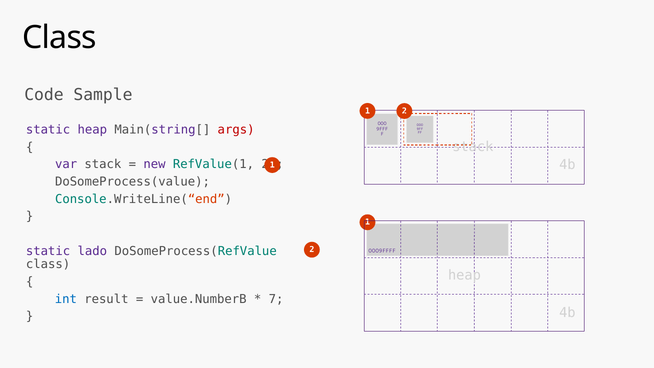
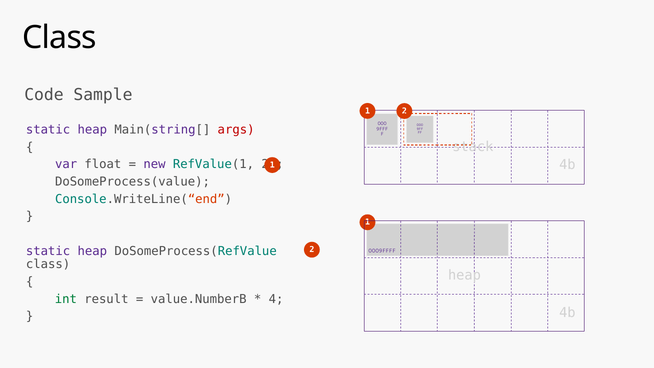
var stack: stack -> float
lado at (92, 251): lado -> heap
int colour: blue -> green
7: 7 -> 4
